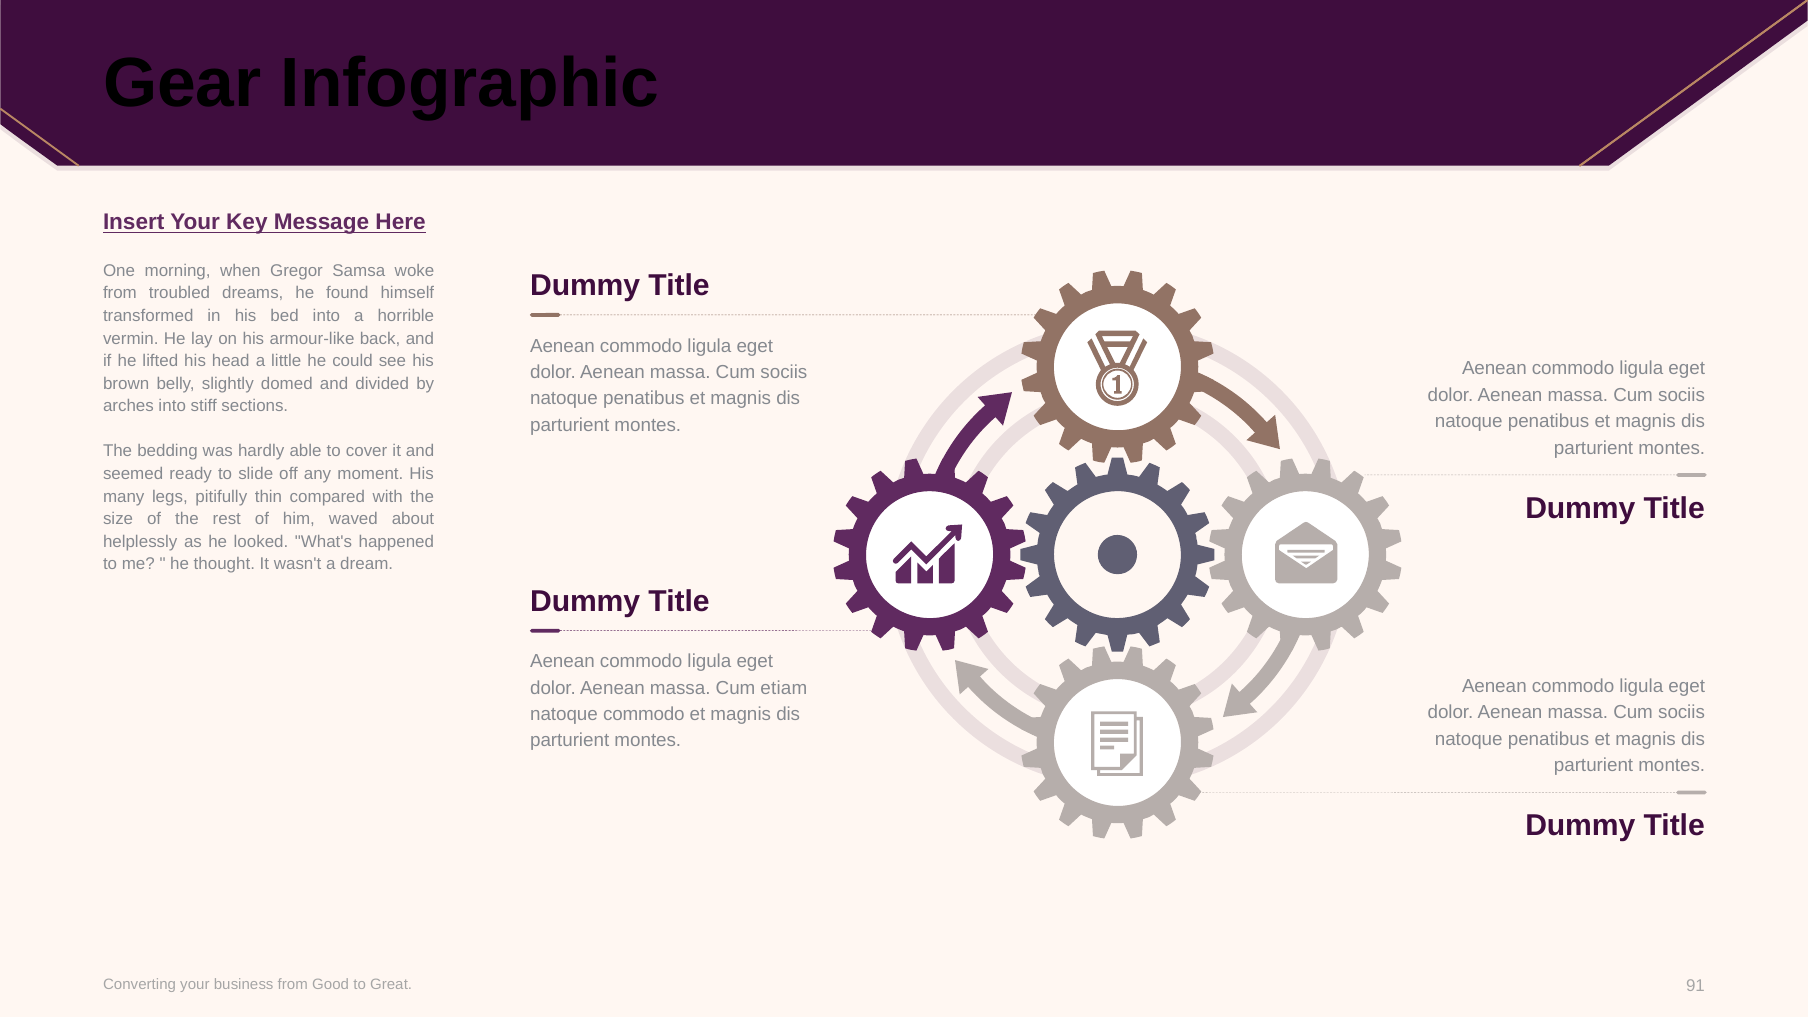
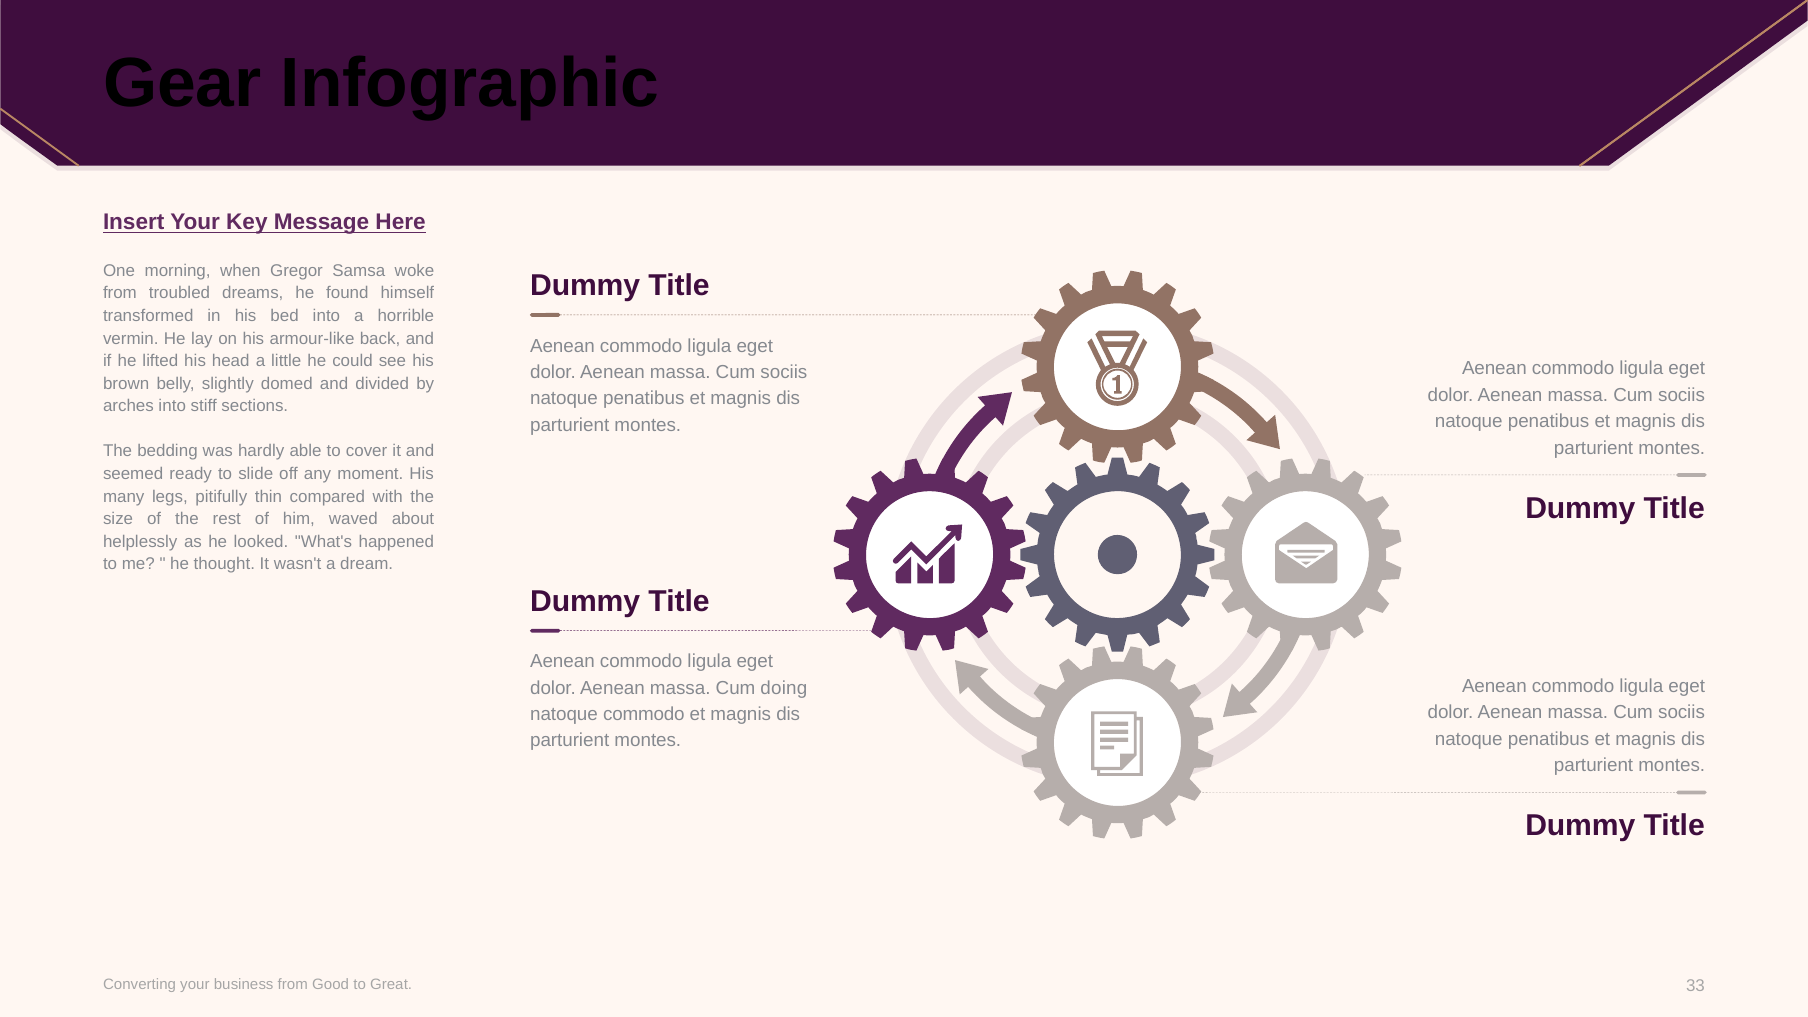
etiam: etiam -> doing
91: 91 -> 33
